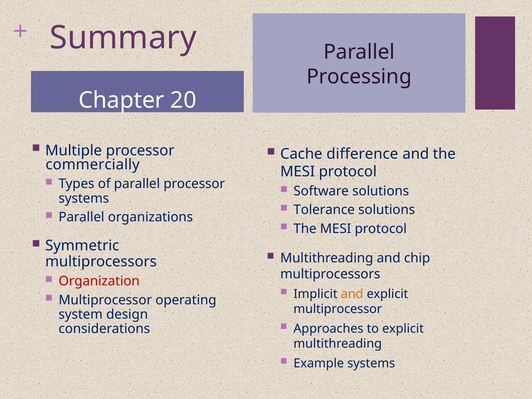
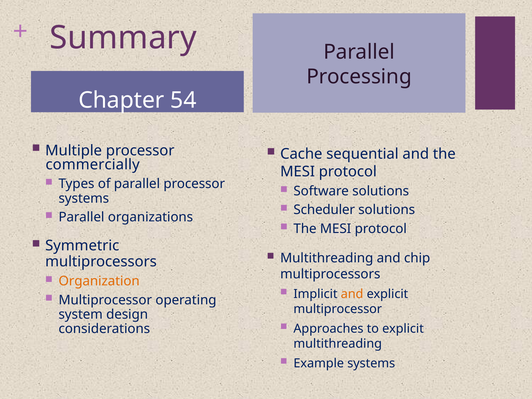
20: 20 -> 54
difference: difference -> sequential
Tolerance: Tolerance -> Scheduler
Organization colour: red -> orange
